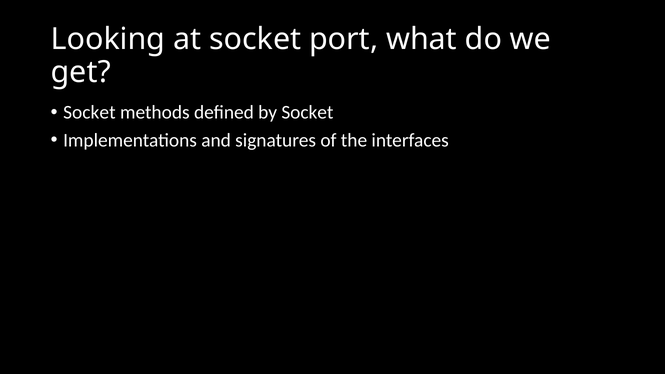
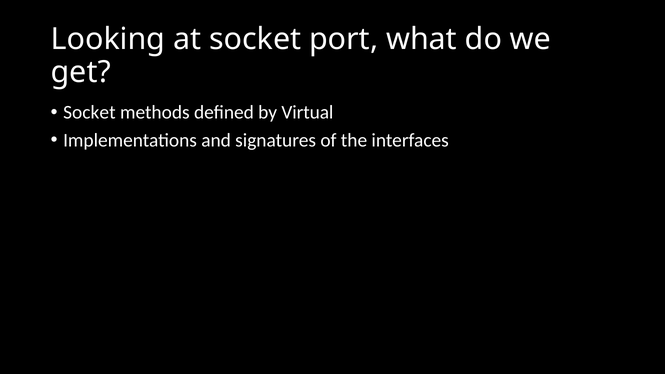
by Socket: Socket -> Virtual
